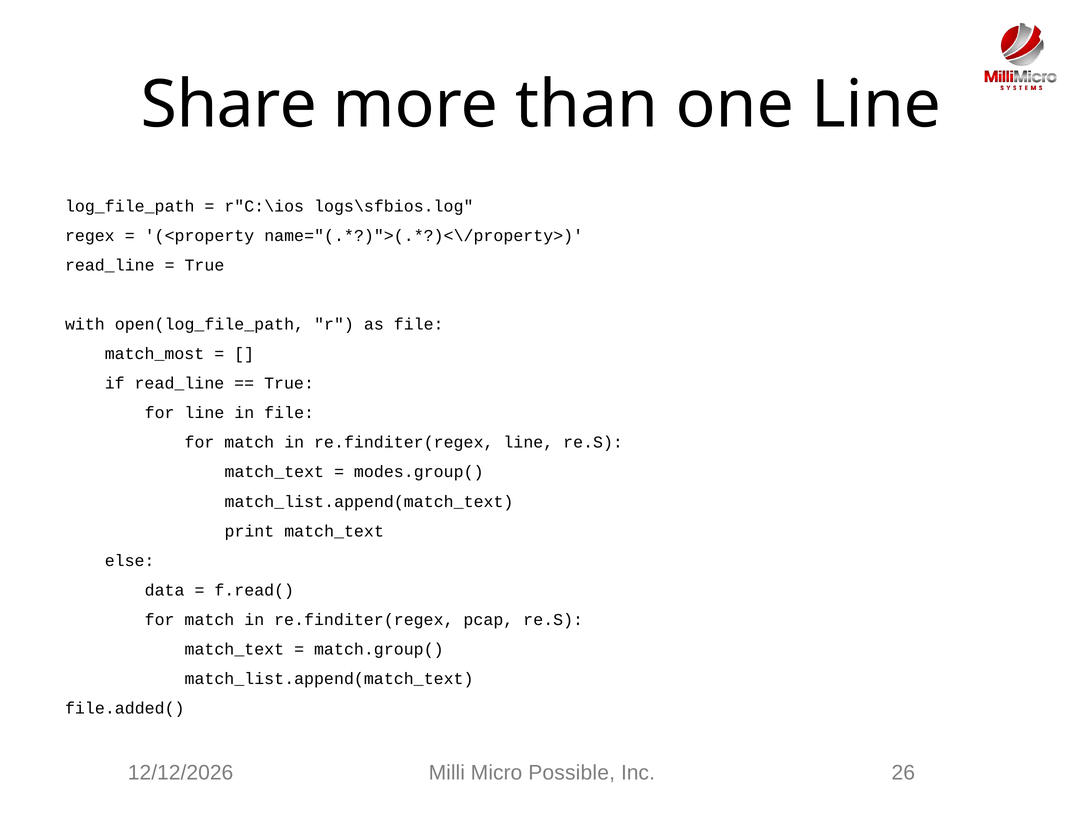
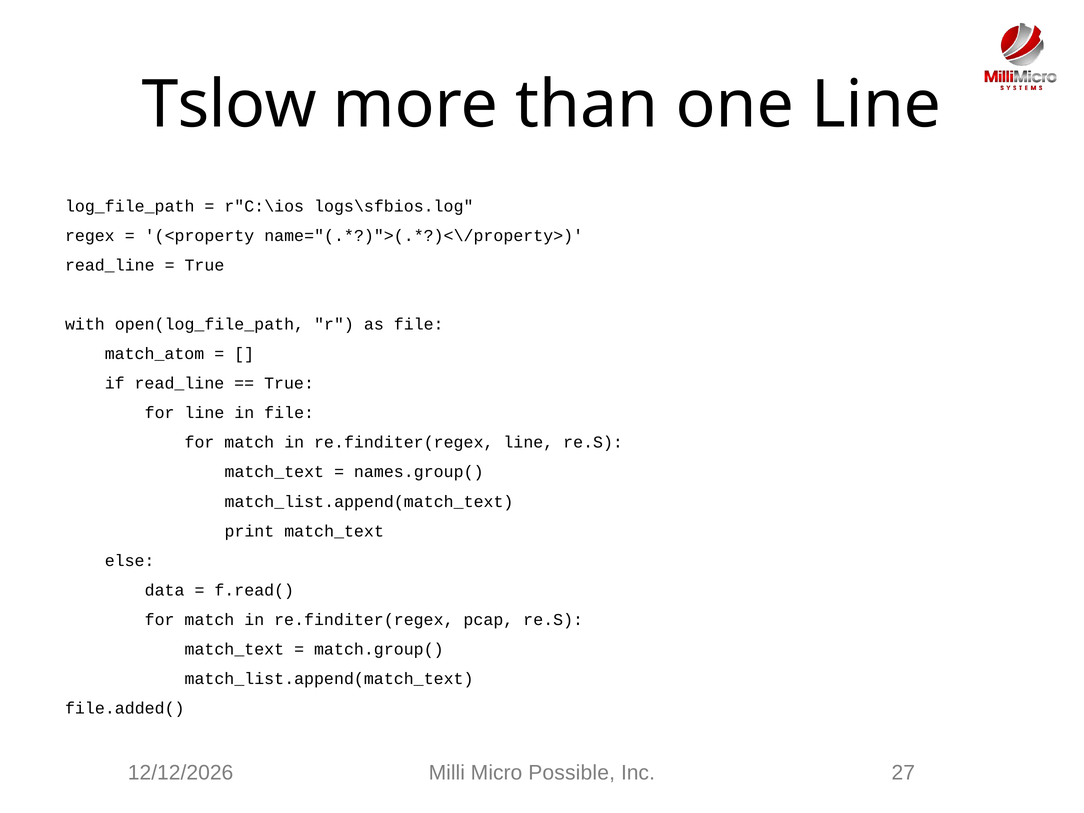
Share: Share -> Tslow
match_most: match_most -> match_atom
modes.group(: modes.group( -> names.group(
26: 26 -> 27
